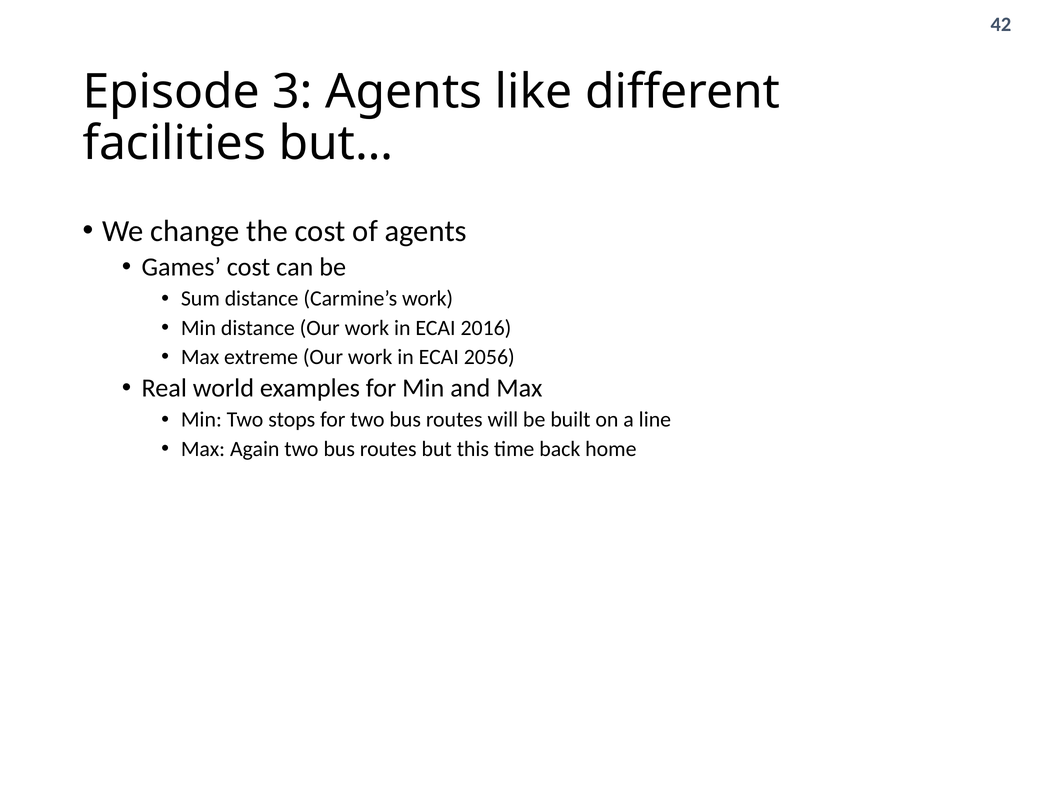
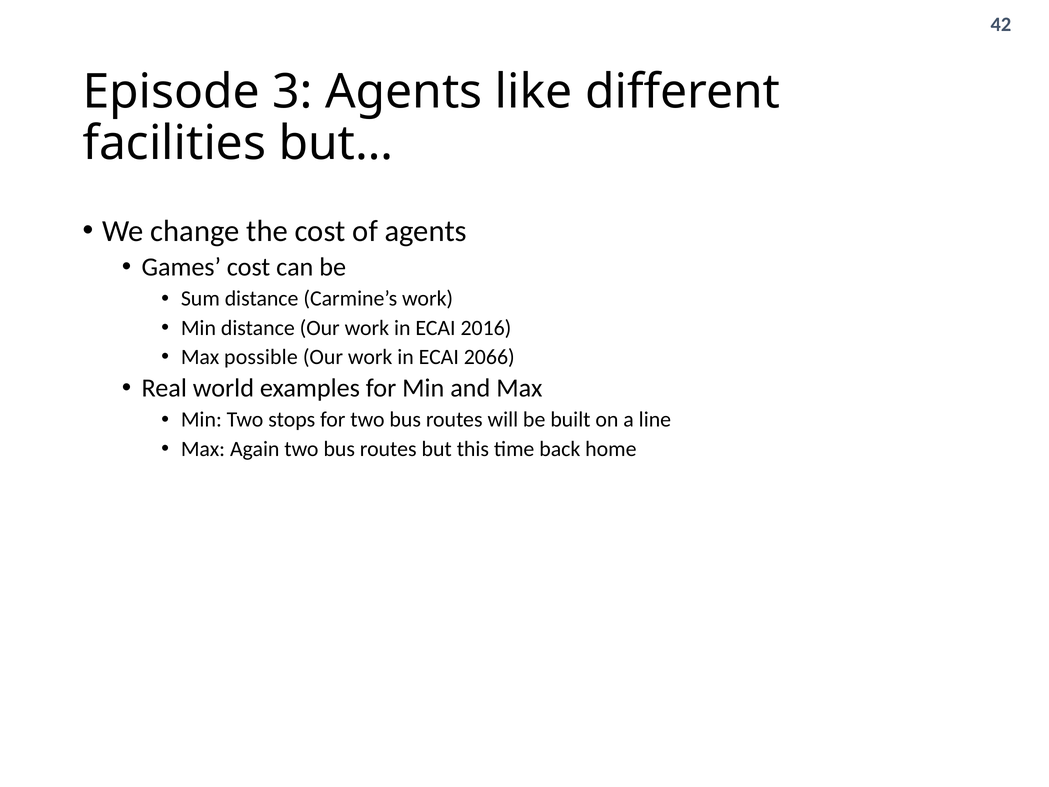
extreme: extreme -> possible
2056: 2056 -> 2066
